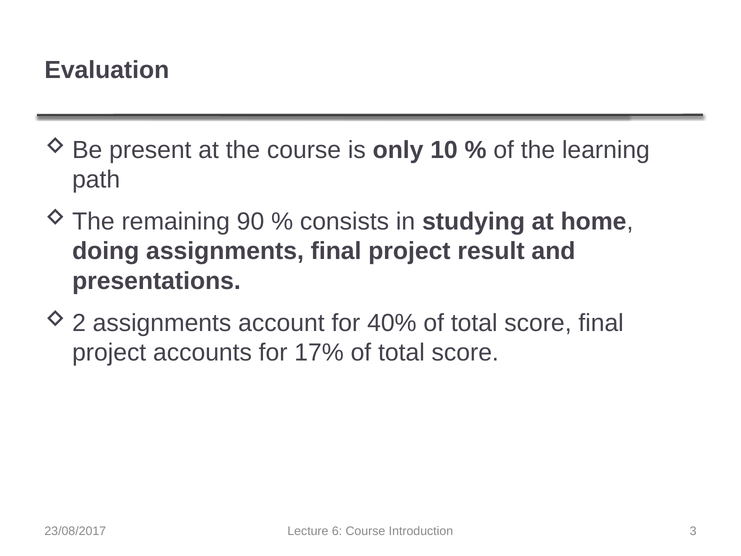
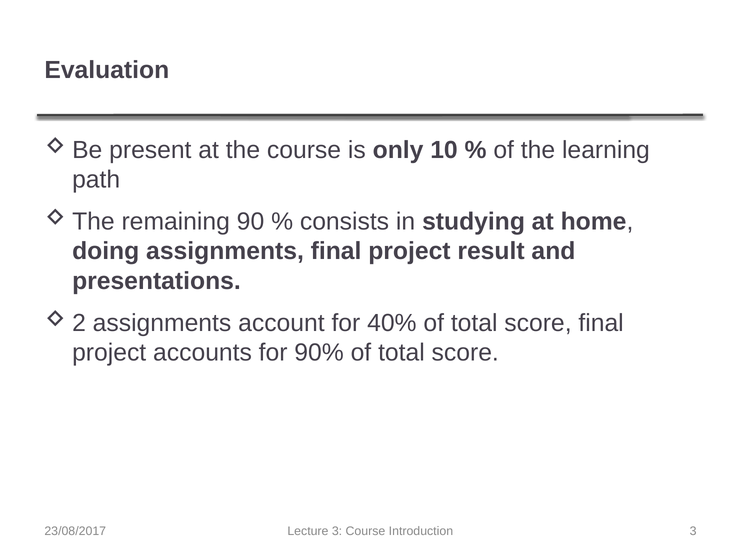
17%: 17% -> 90%
Lecture 6: 6 -> 3
